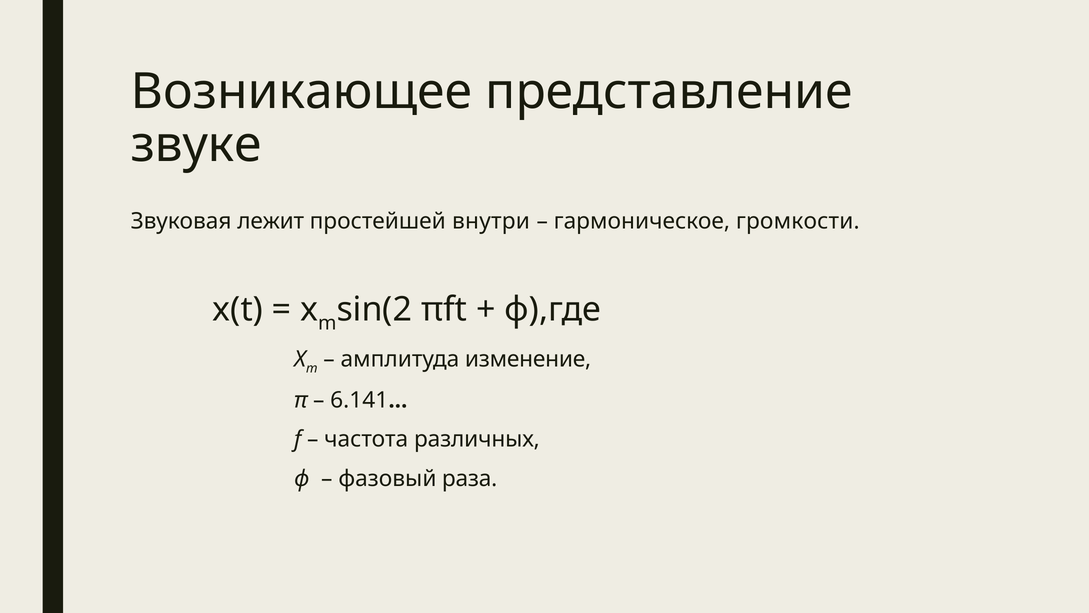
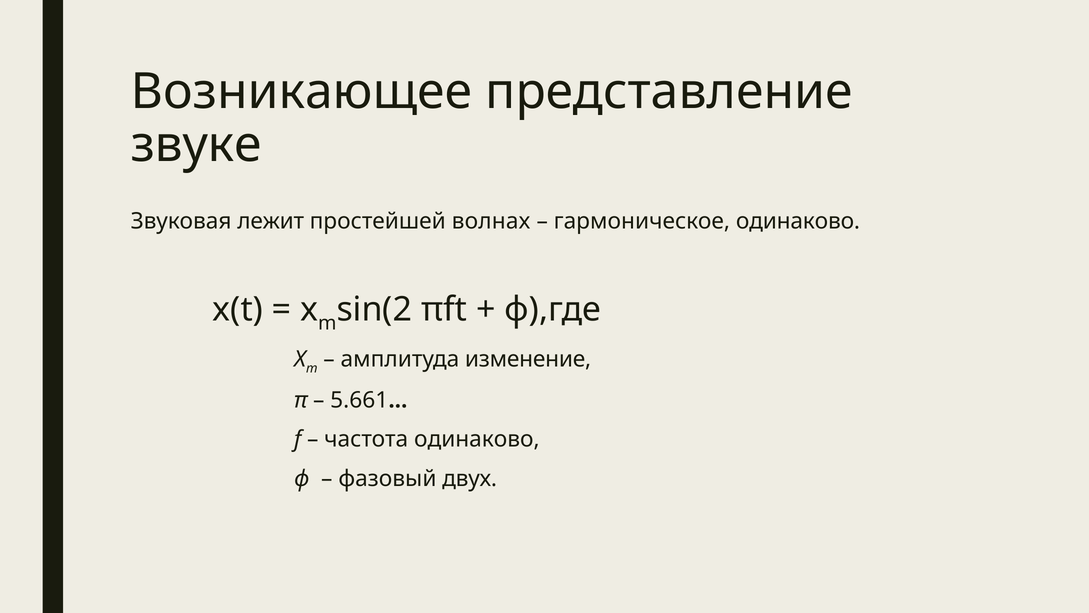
внутри: внутри -> волнах
гармоническое громкости: громкости -> одинаково
6.141: 6.141 -> 5.661
частота различных: различных -> одинаково
раза: раза -> двух
